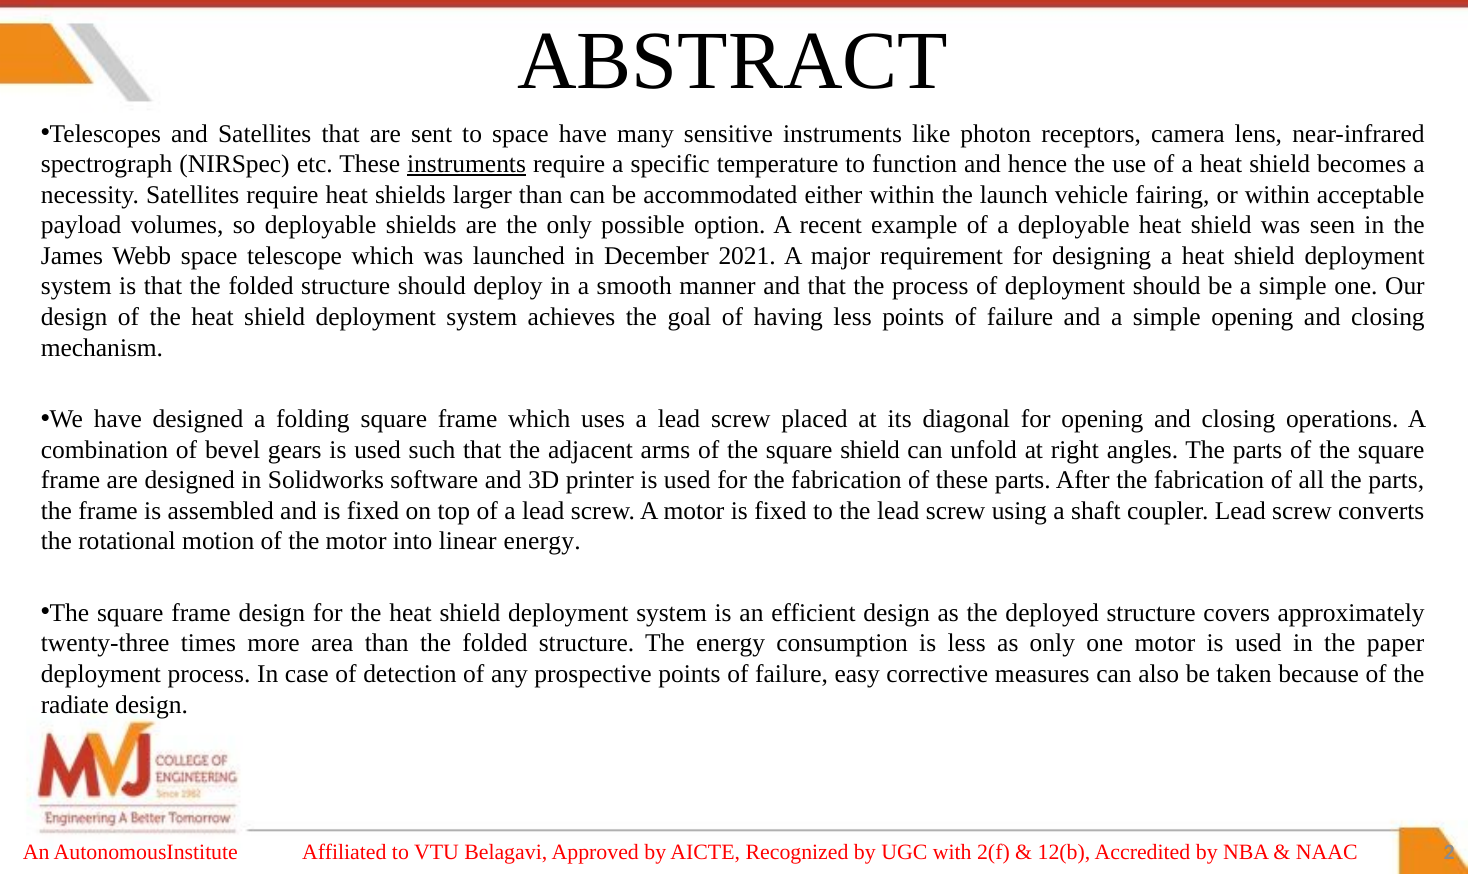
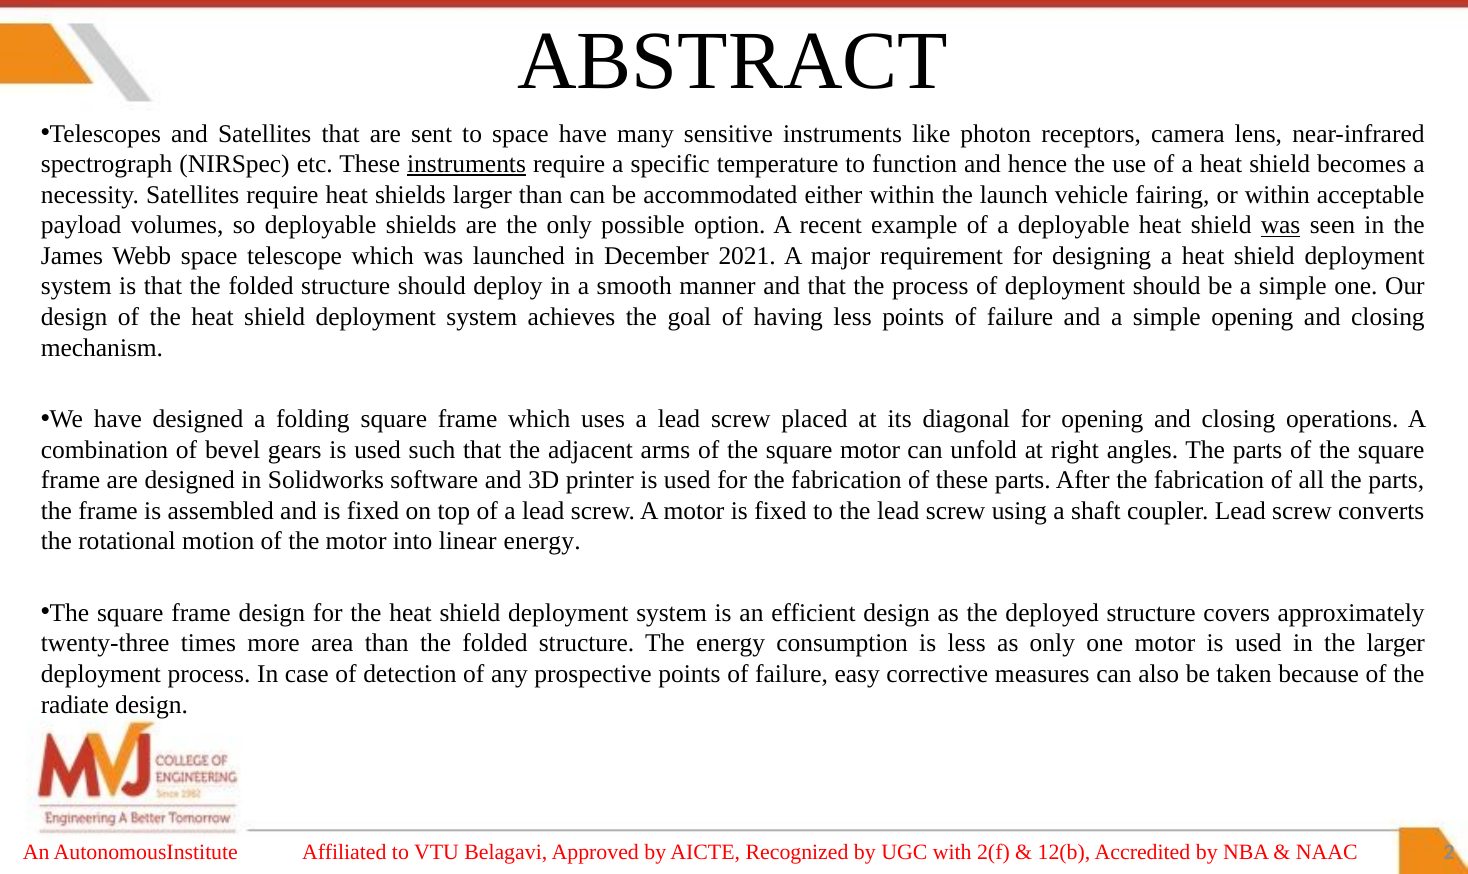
was at (1281, 225) underline: none -> present
square shield: shield -> motor
the paper: paper -> larger
